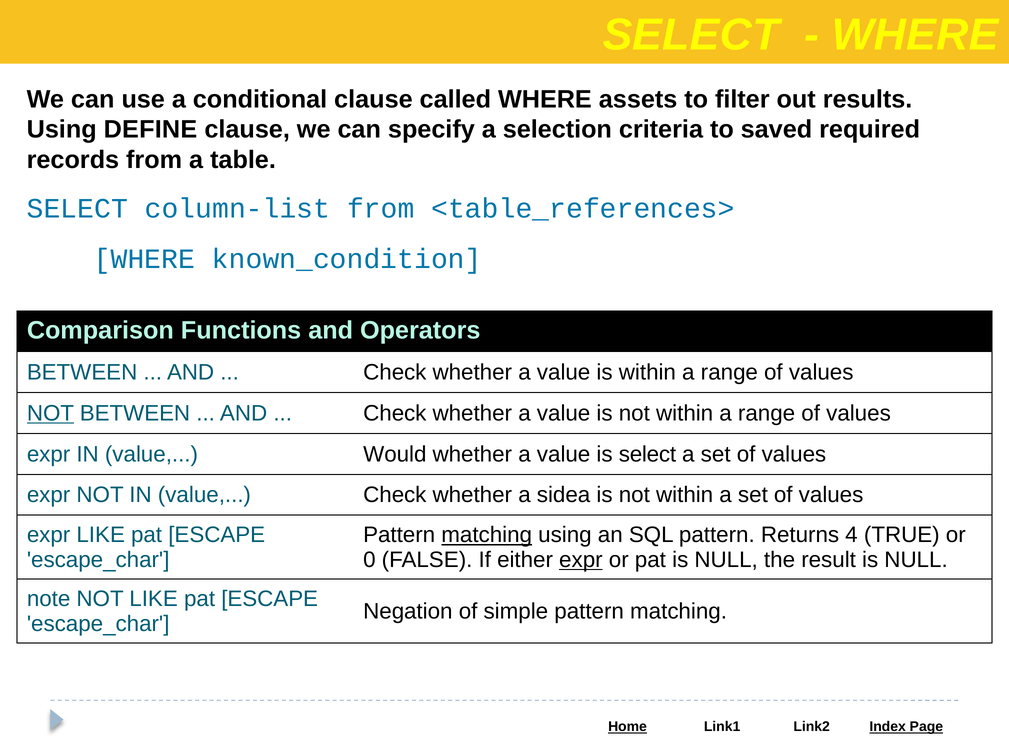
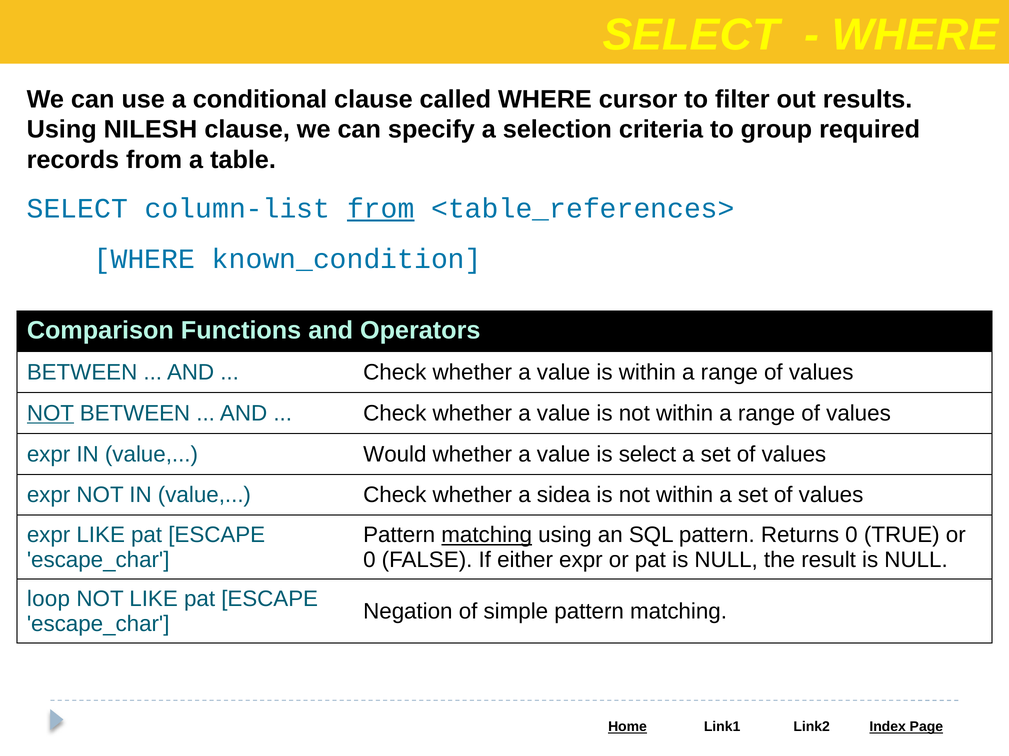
assets: assets -> cursor
DEFINE: DEFINE -> NILESH
saved: saved -> group
from at (381, 209) underline: none -> present
Returns 4: 4 -> 0
expr at (581, 560) underline: present -> none
note: note -> loop
